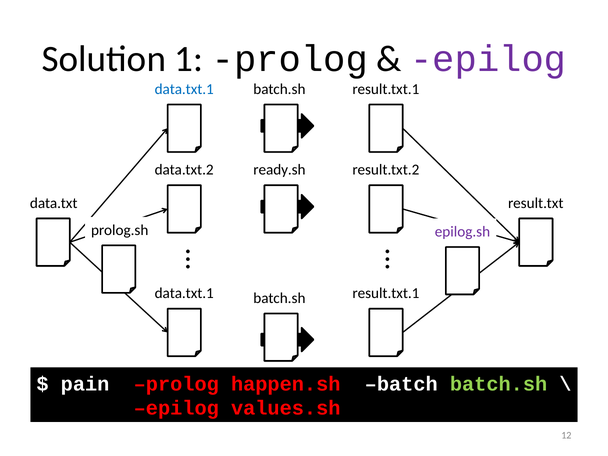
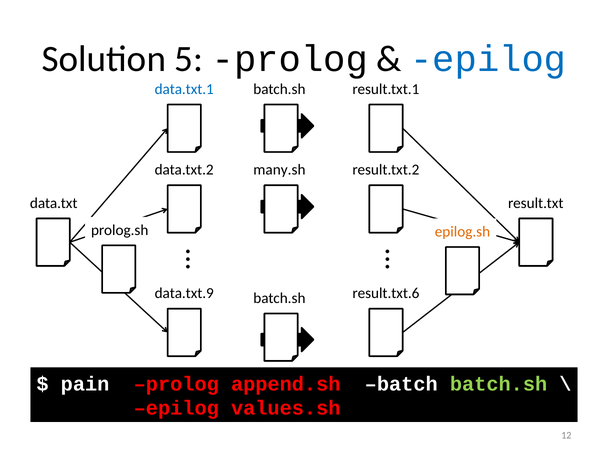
1: 1 -> 5
epilog at (488, 59) colour: purple -> blue
ready.sh: ready.sh -> many.sh
epilog.sh colour: purple -> orange
data.txt.1 at (184, 293): data.txt.1 -> data.txt.9
result.txt.1 at (386, 293): result.txt.1 -> result.txt.6
happen.sh: happen.sh -> append.sh
